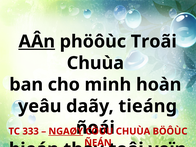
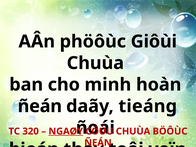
AÂn underline: present -> none
Troãi: Troãi -> Giôùi
yeâu at (40, 106): yeâu -> ñeán
333: 333 -> 320
